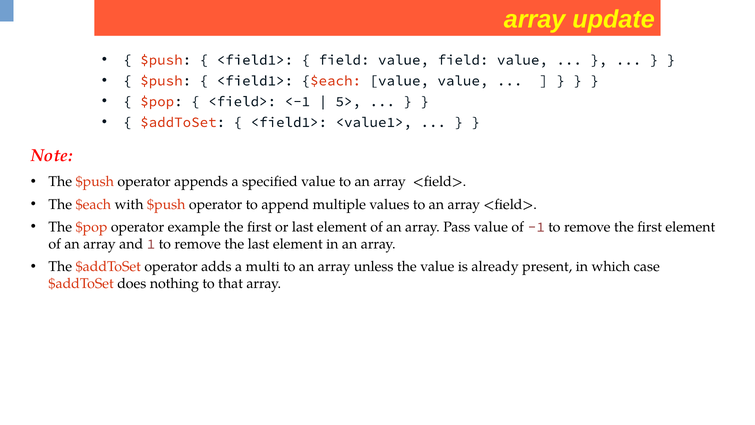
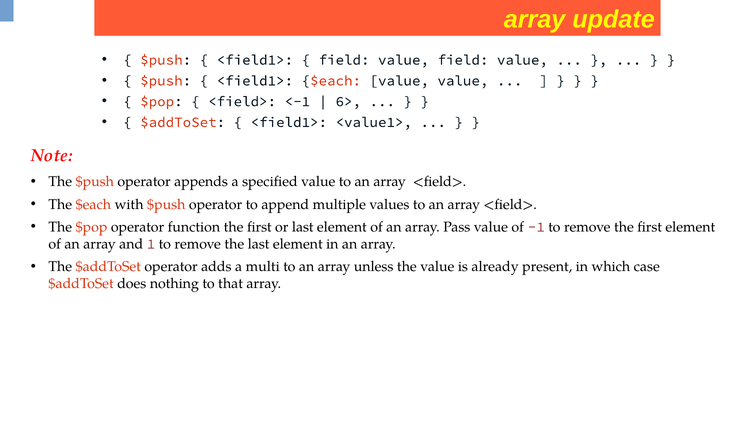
5>: 5> -> 6>
example: example -> function
